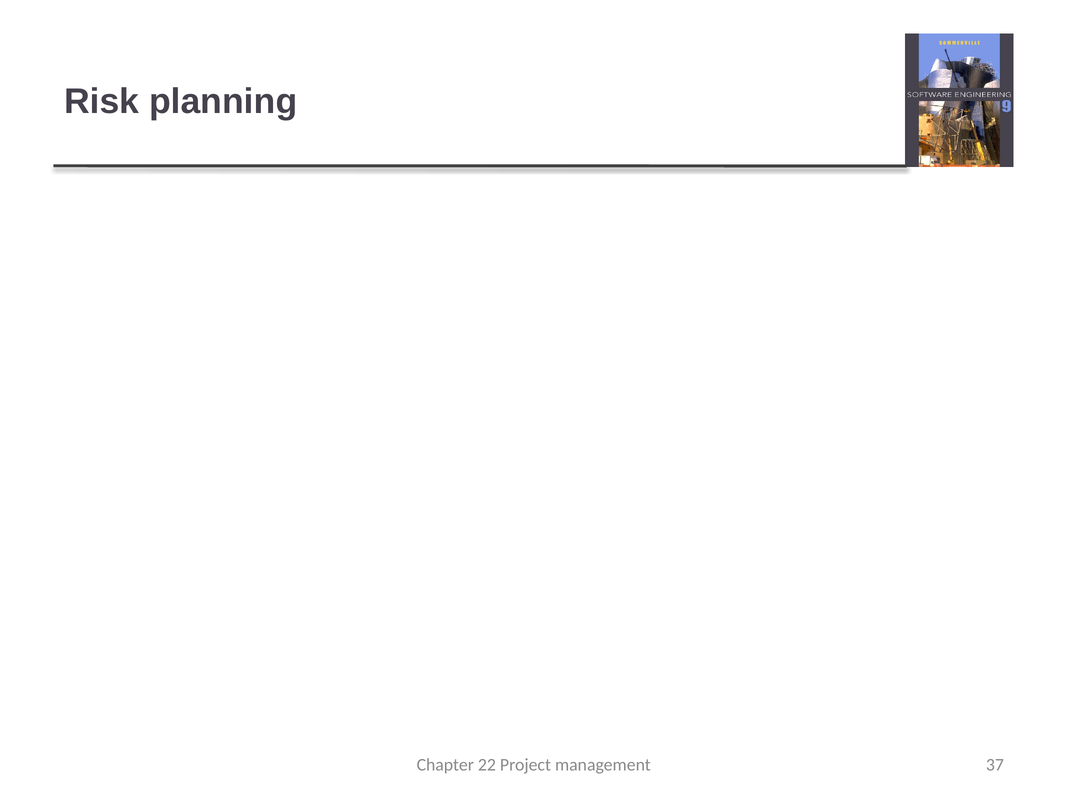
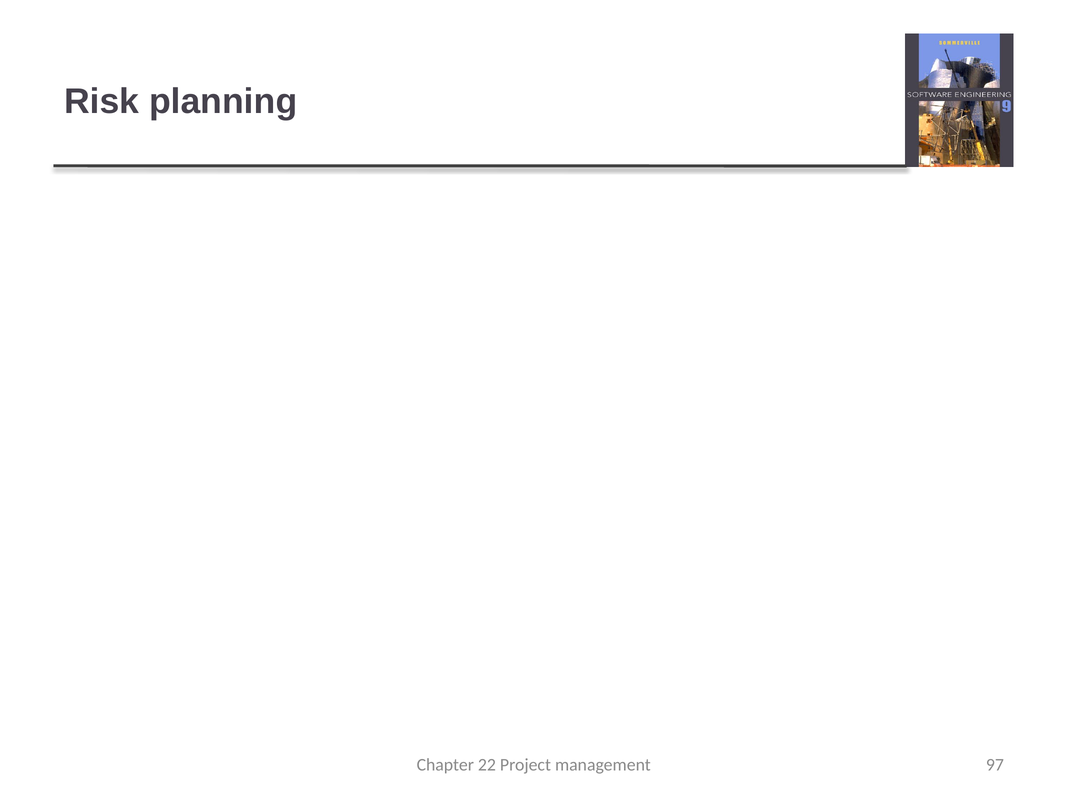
37: 37 -> 97
